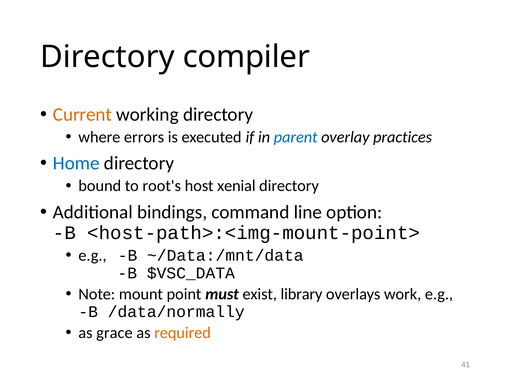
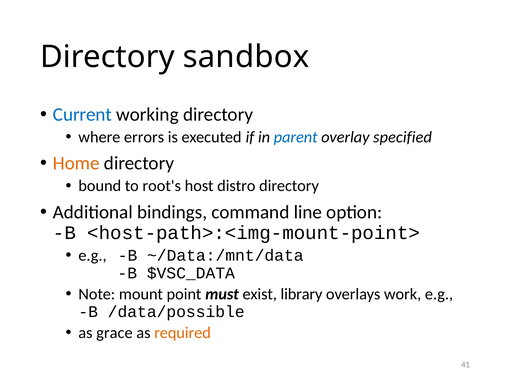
compiler: compiler -> sandbox
Current colour: orange -> blue
practices: practices -> specified
Home colour: blue -> orange
xenial: xenial -> distro
/data/normally: /data/normally -> /data/possible
